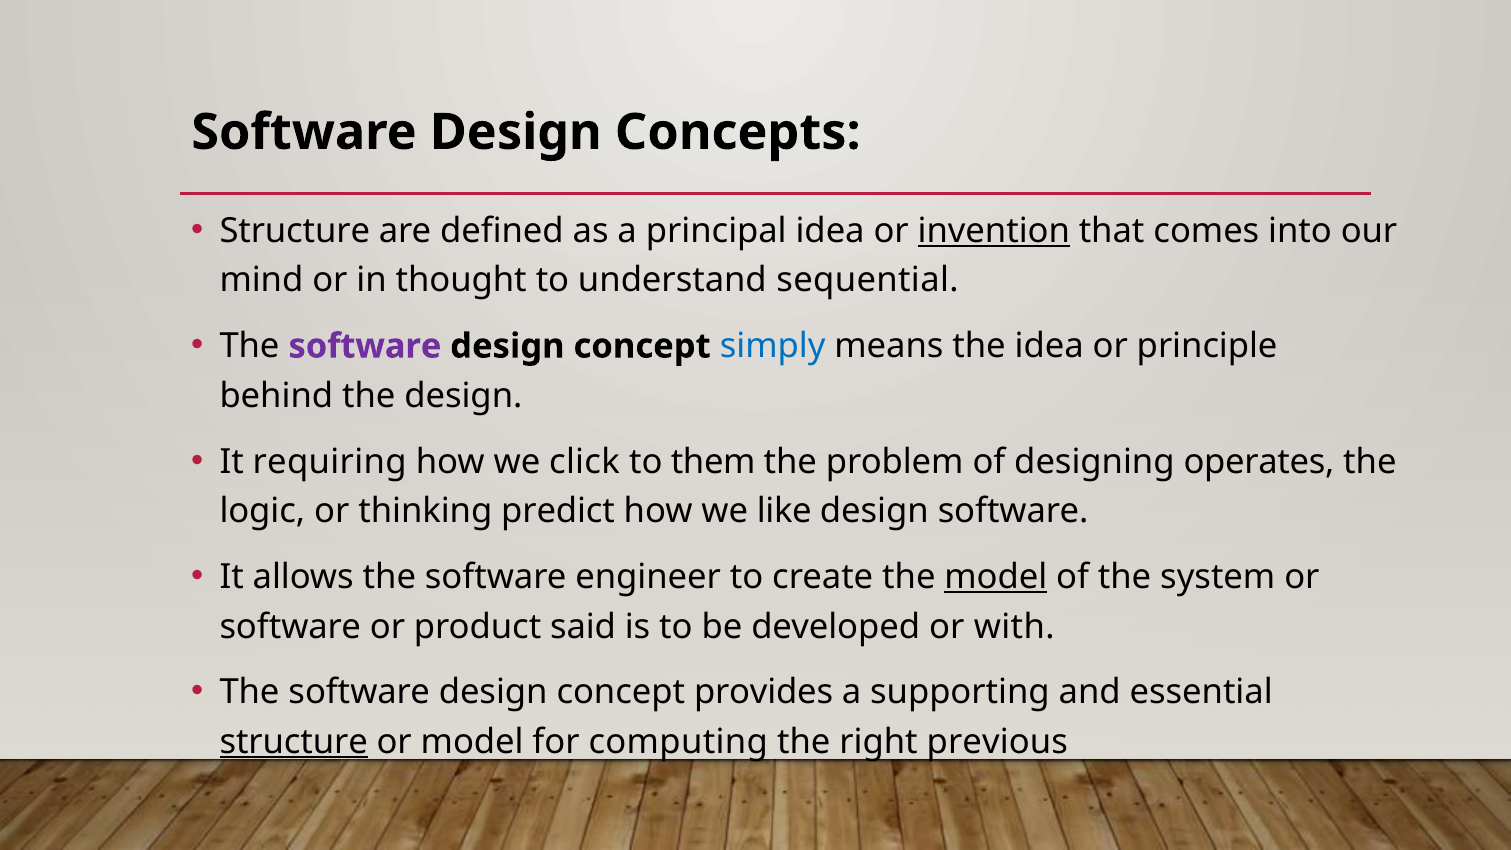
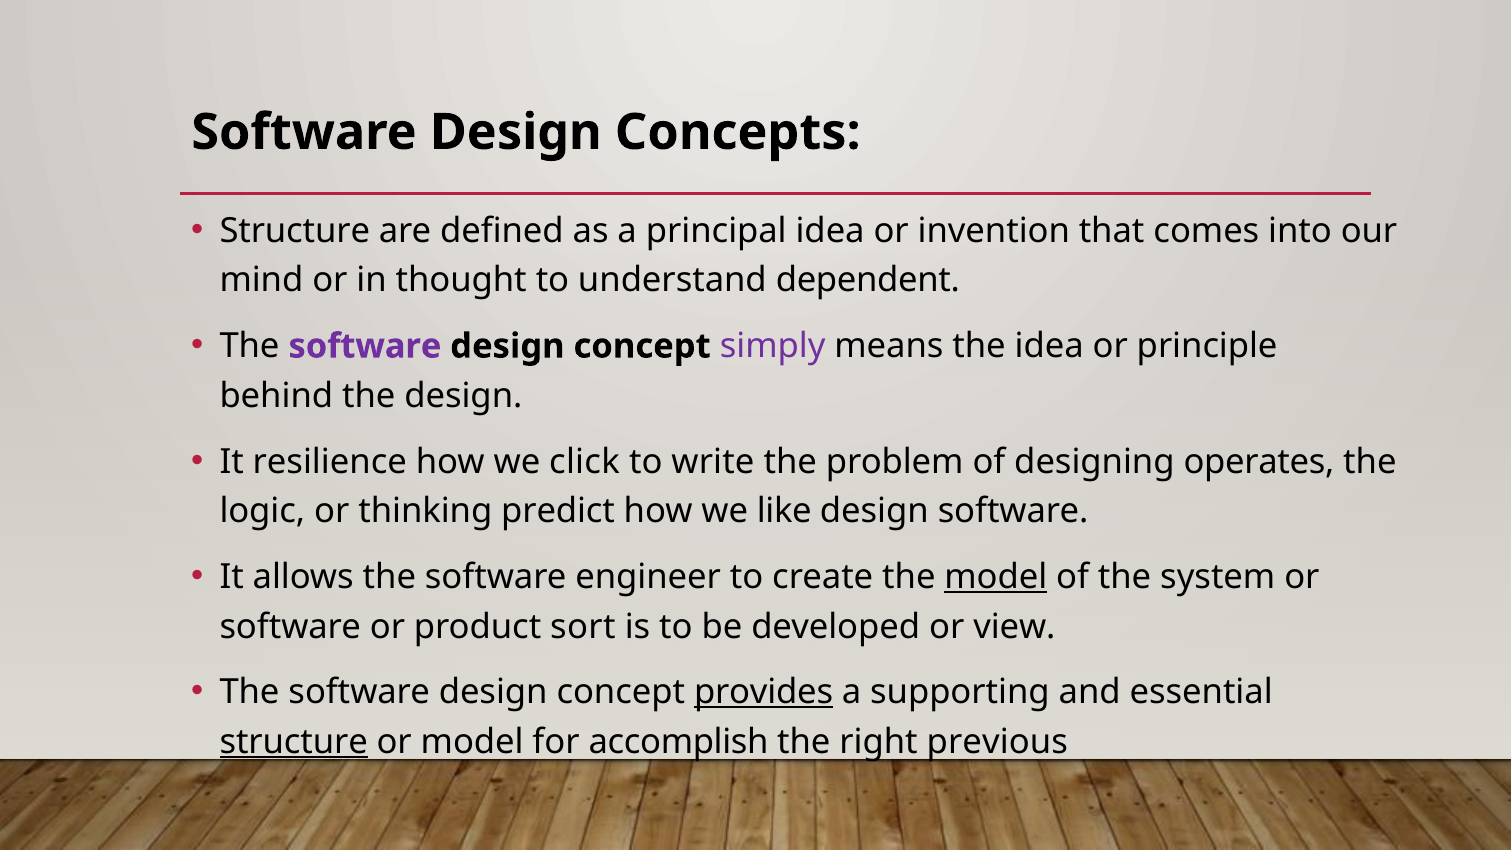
invention underline: present -> none
sequential: sequential -> dependent
simply colour: blue -> purple
requiring: requiring -> resilience
them: them -> write
said: said -> sort
with: with -> view
provides underline: none -> present
computing: computing -> accomplish
